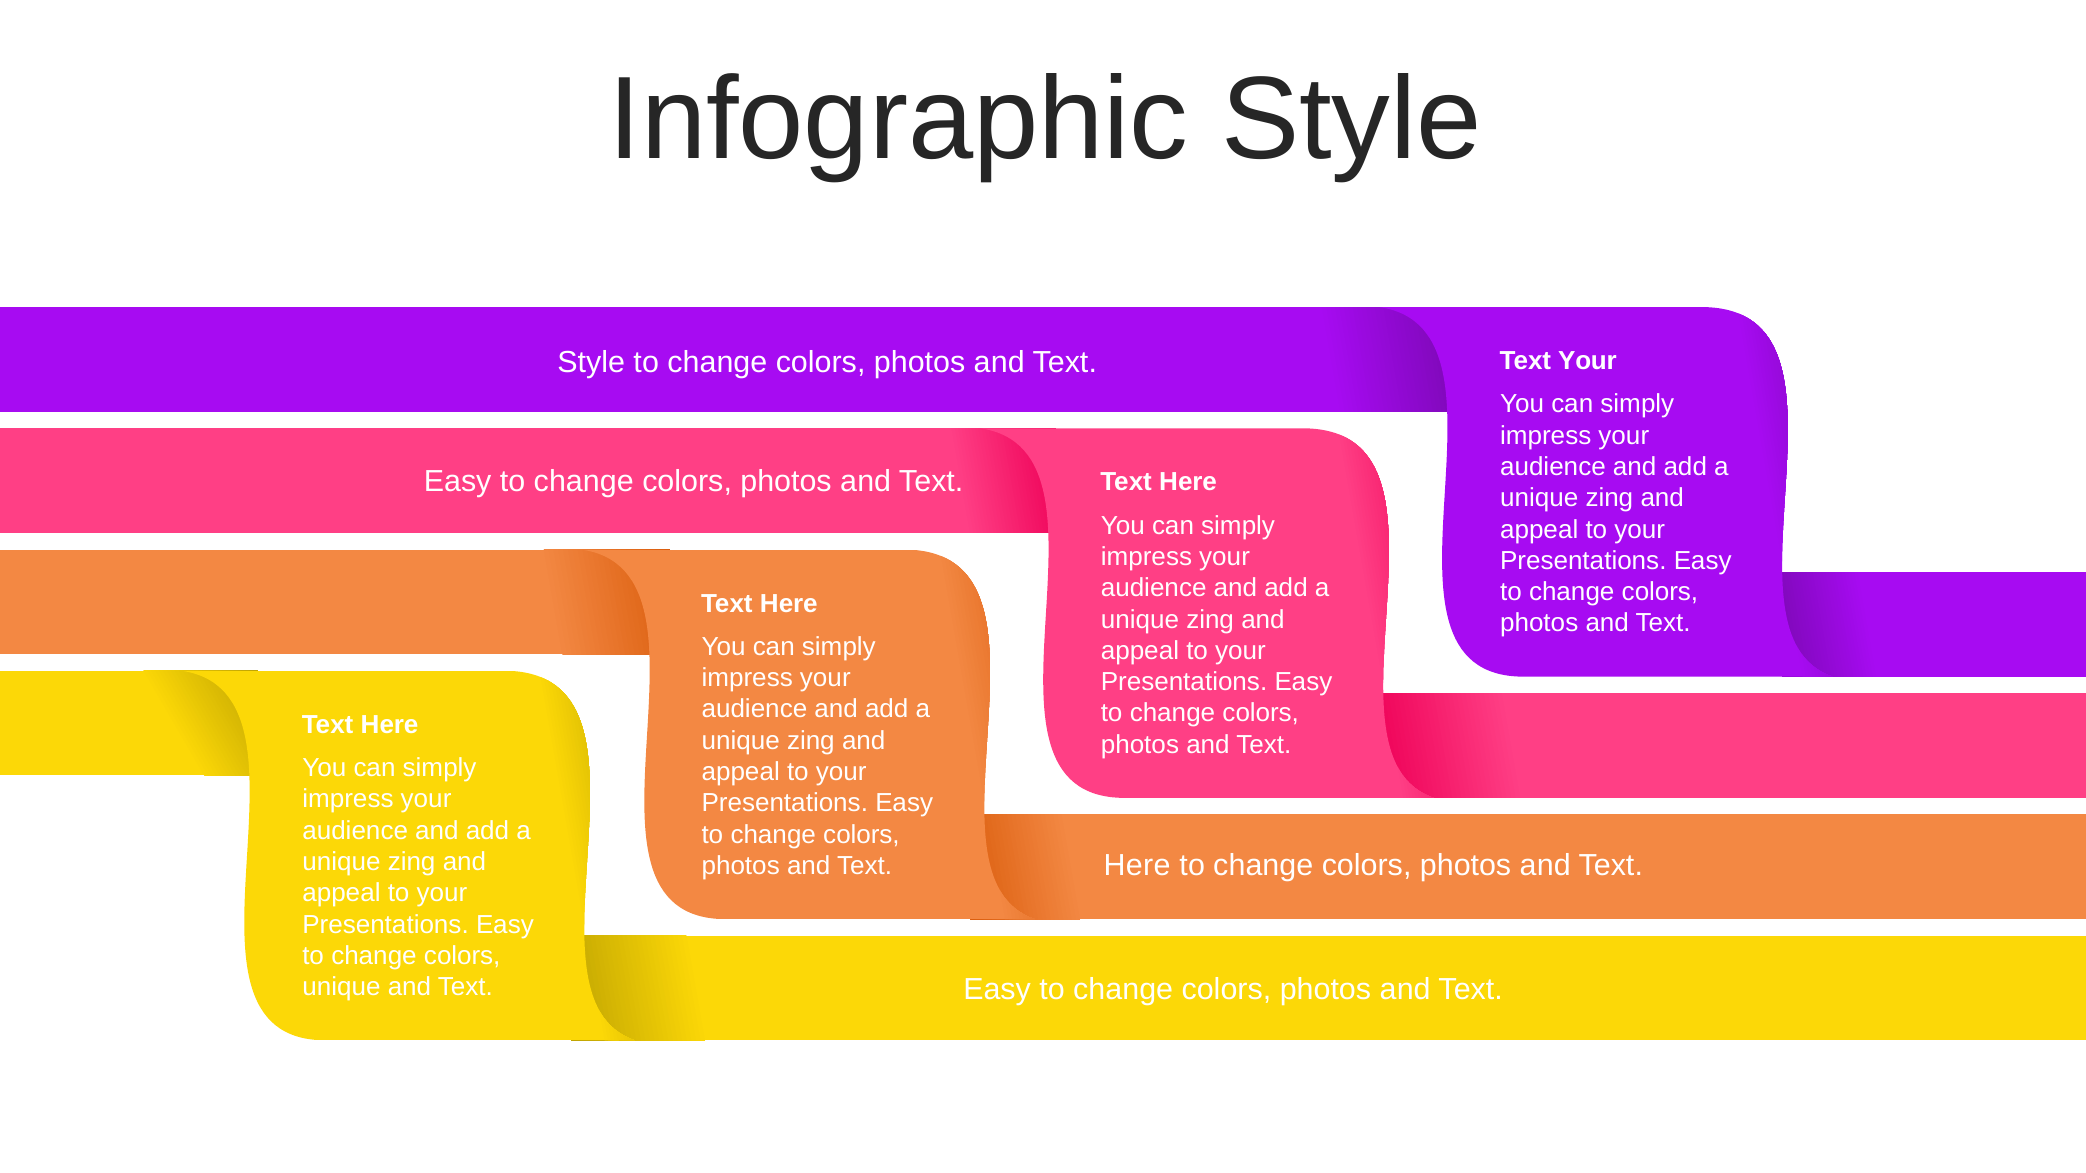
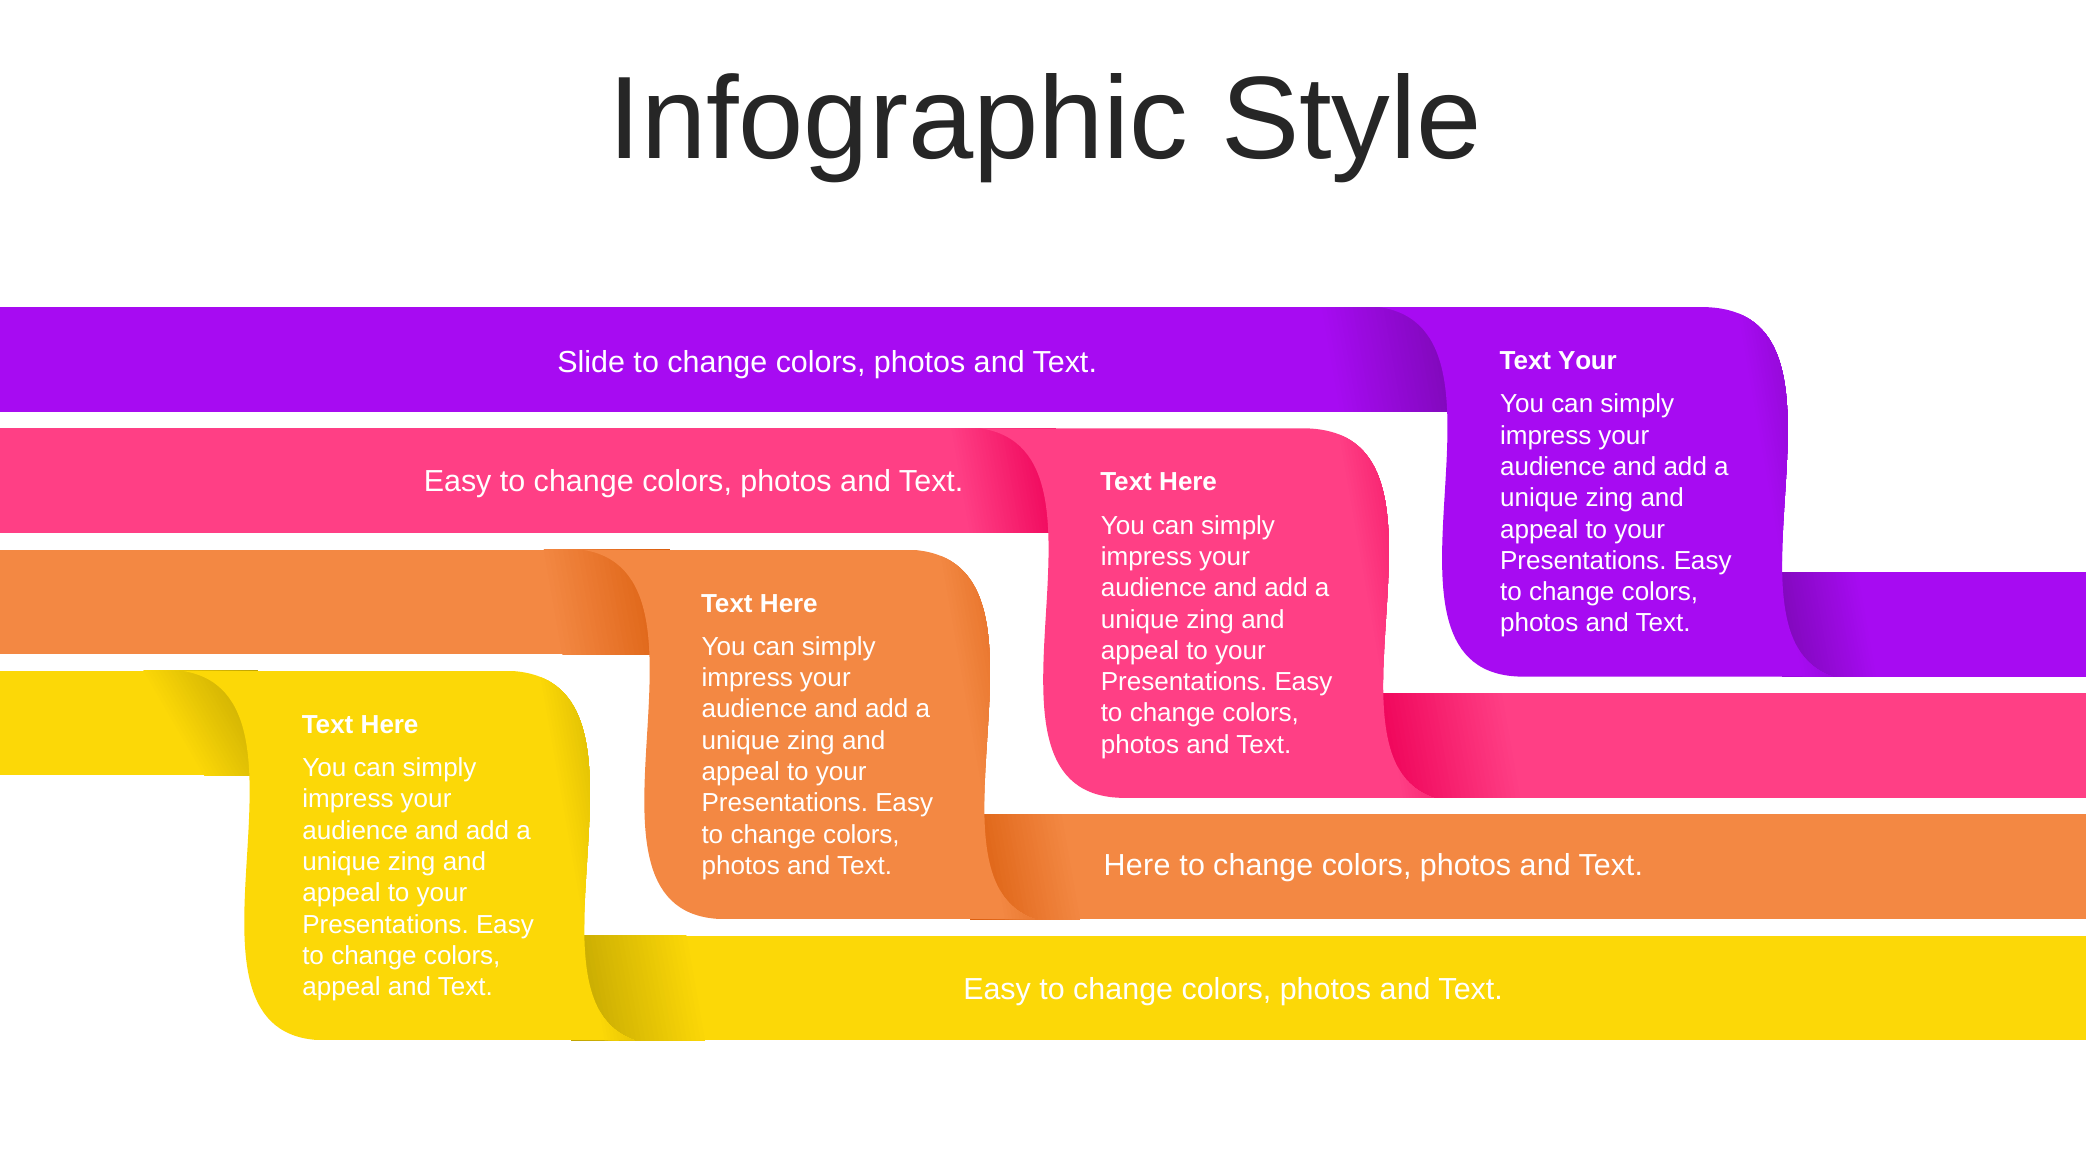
Style at (591, 363): Style -> Slide
unique at (342, 987): unique -> appeal
